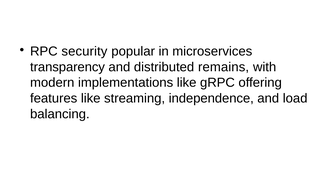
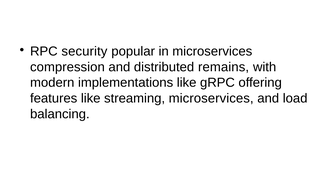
transparency: transparency -> compression
streaming independence: independence -> microservices
